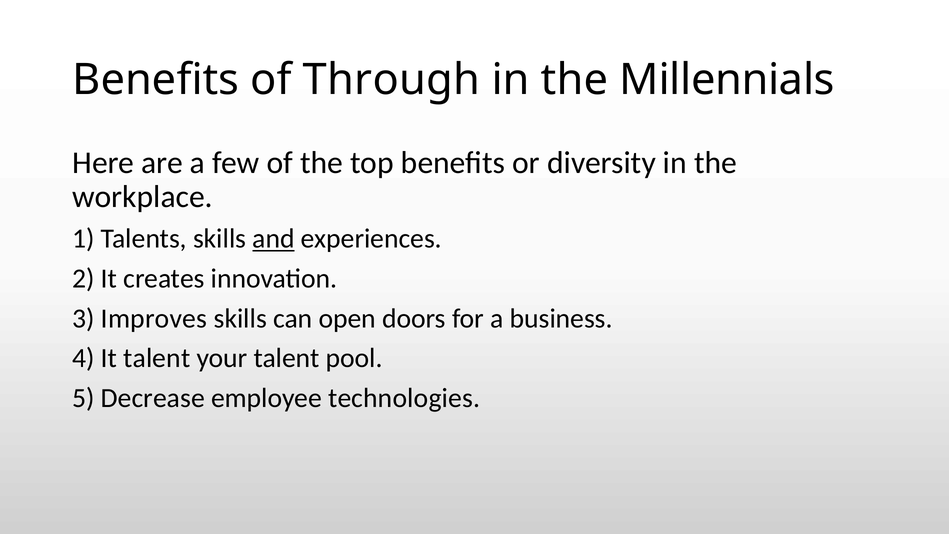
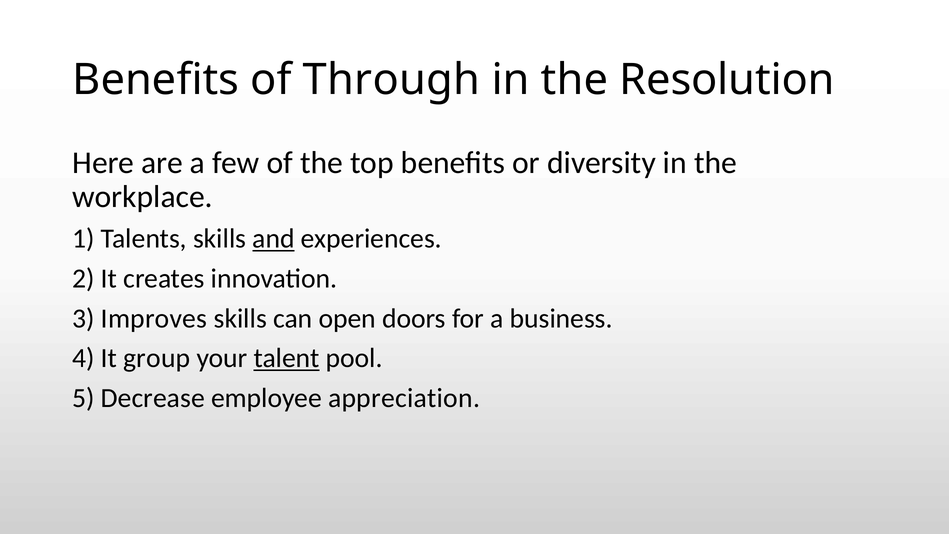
Millennials: Millennials -> Resolution
It talent: talent -> group
talent at (287, 358) underline: none -> present
technologies: technologies -> appreciation
